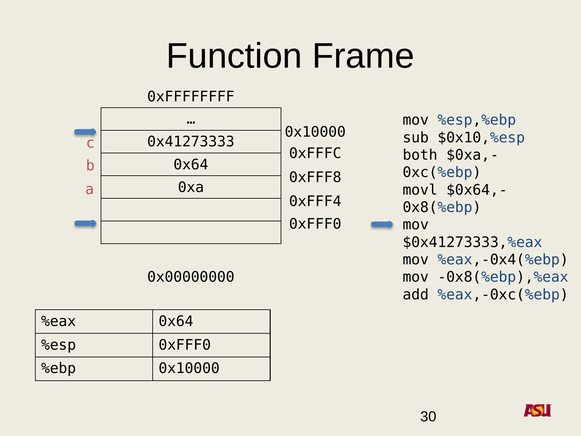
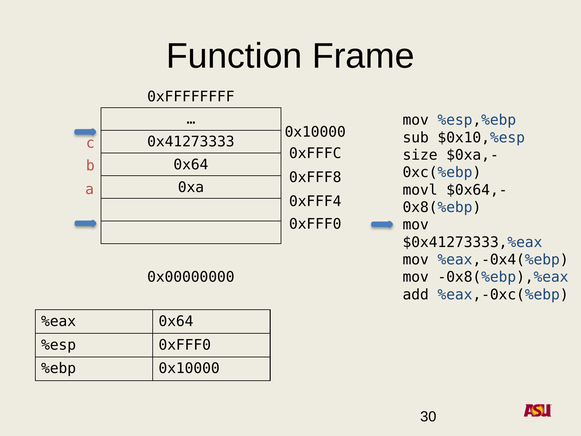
both: both -> size
